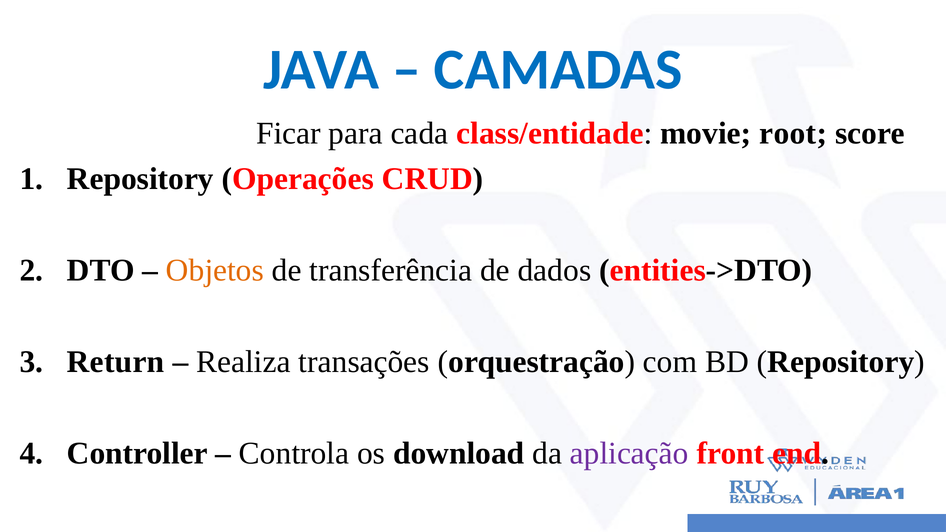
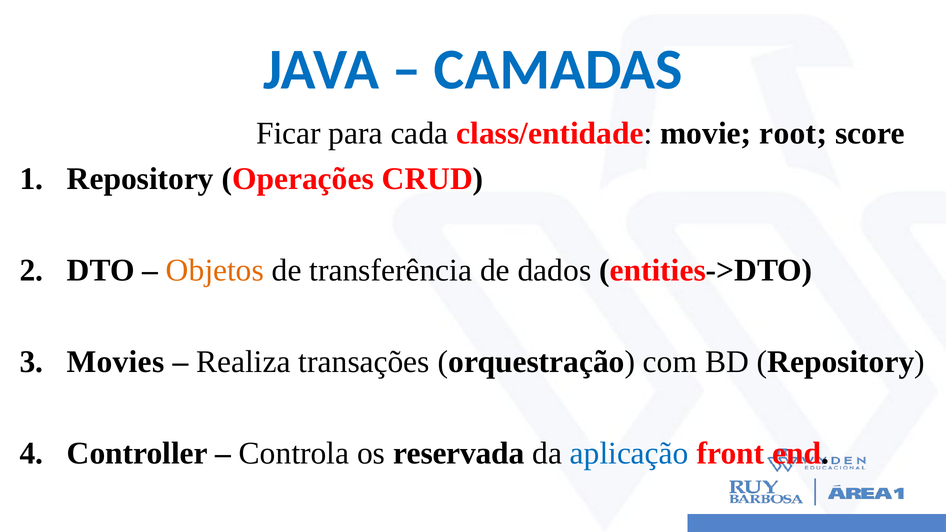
Return: Return -> Movies
download: download -> reservada
aplicação colour: purple -> blue
